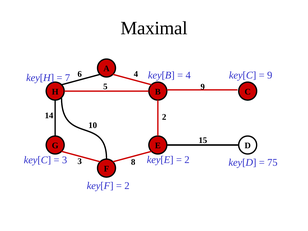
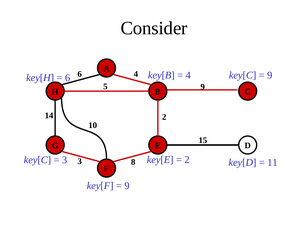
Maximal: Maximal -> Consider
7 at (68, 78): 7 -> 6
75: 75 -> 11
2 at (127, 186): 2 -> 9
